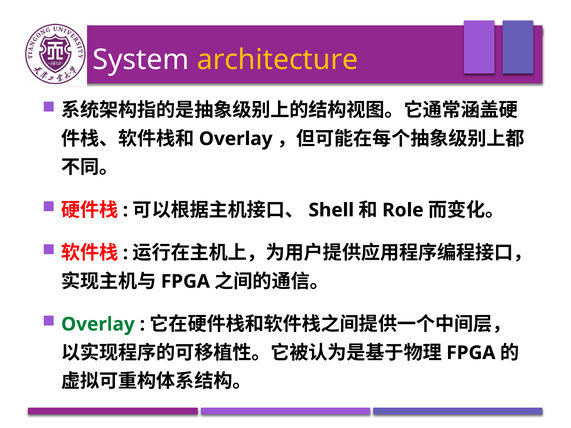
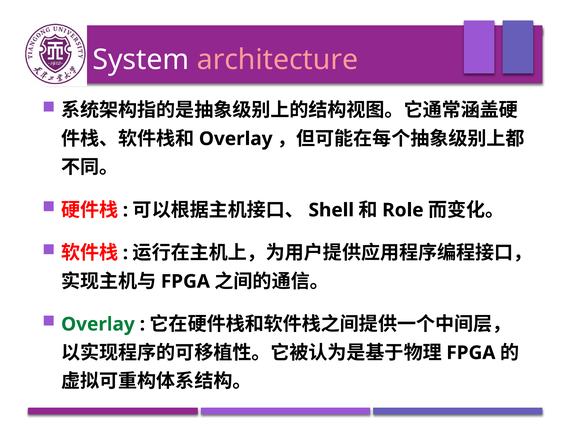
architecture colour: yellow -> pink
